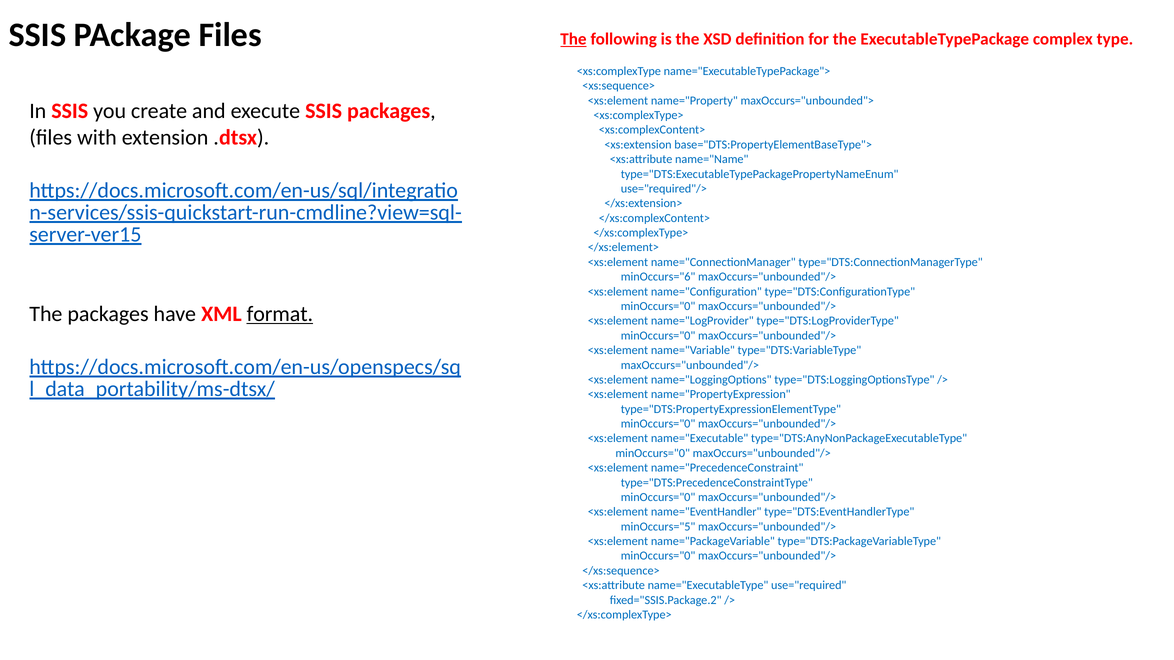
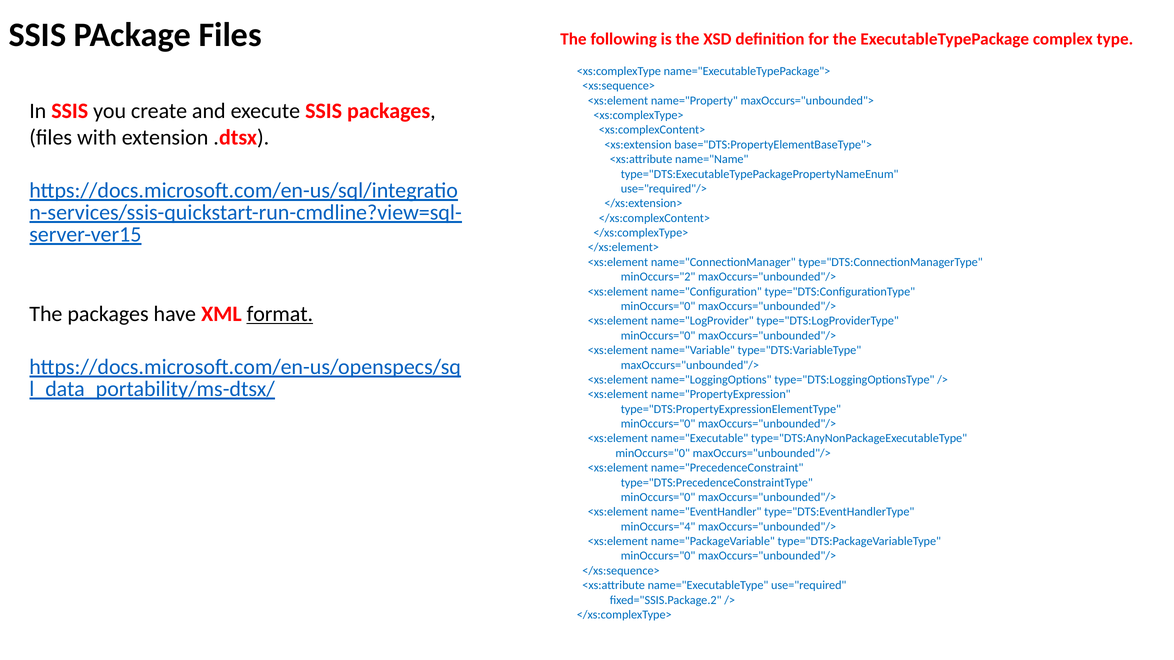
The at (573, 39) underline: present -> none
minOccurs="6: minOccurs="6 -> minOccurs="2
minOccurs="5: minOccurs="5 -> minOccurs="4
